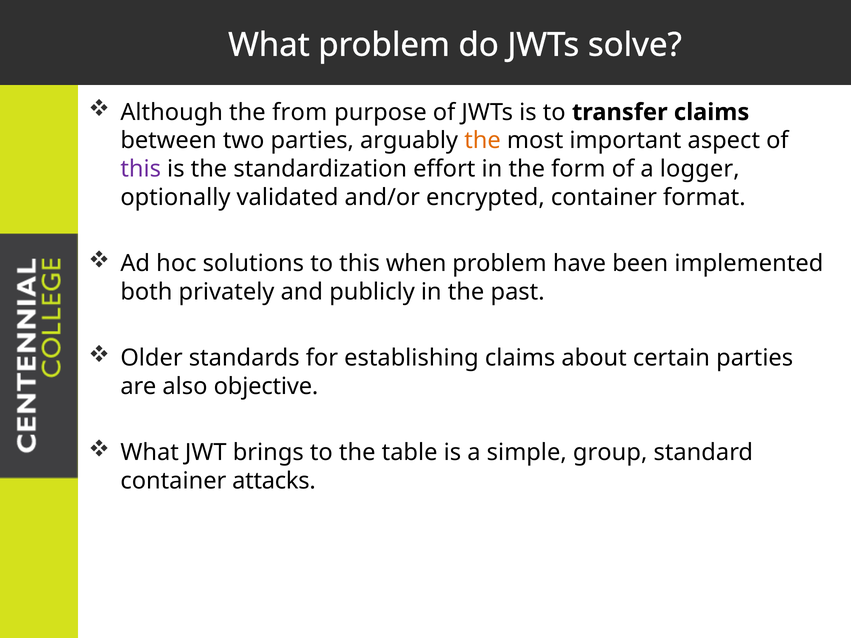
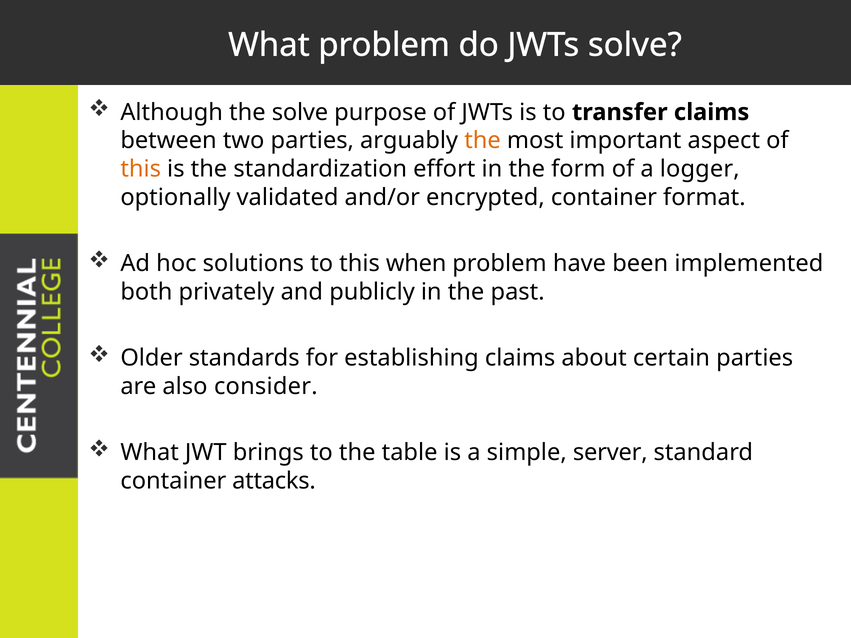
the from: from -> solve
this at (141, 169) colour: purple -> orange
objective: objective -> consider
group: group -> server
